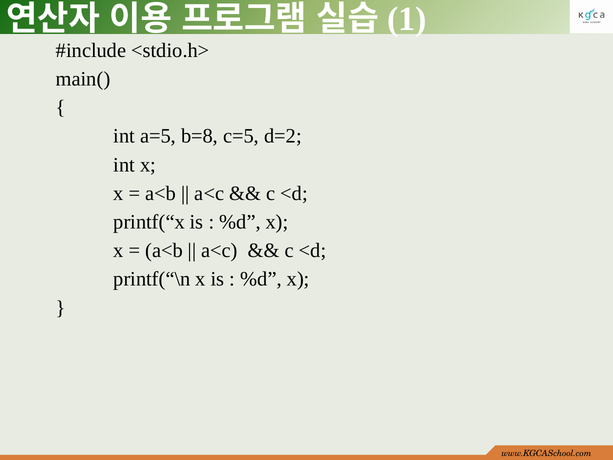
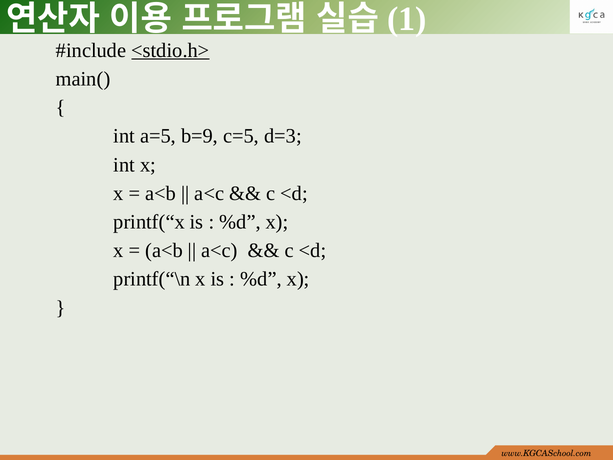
<stdio.h> underline: none -> present
b=8: b=8 -> b=9
d=2: d=2 -> d=3
